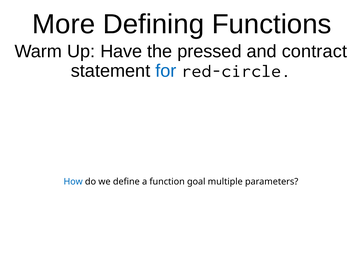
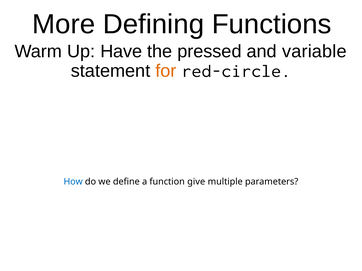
contract: contract -> variable
for colour: blue -> orange
goal: goal -> give
